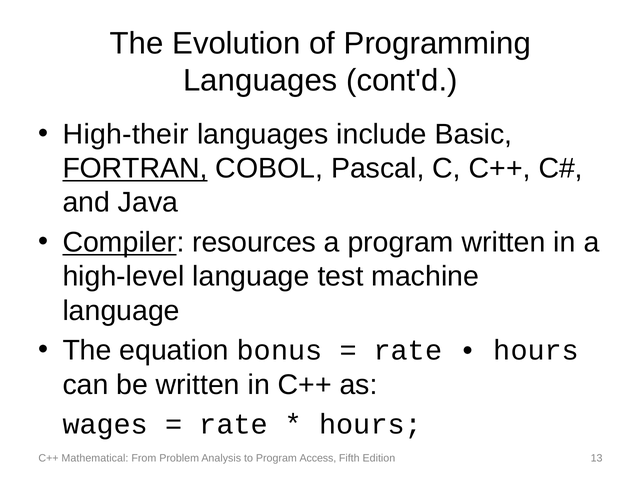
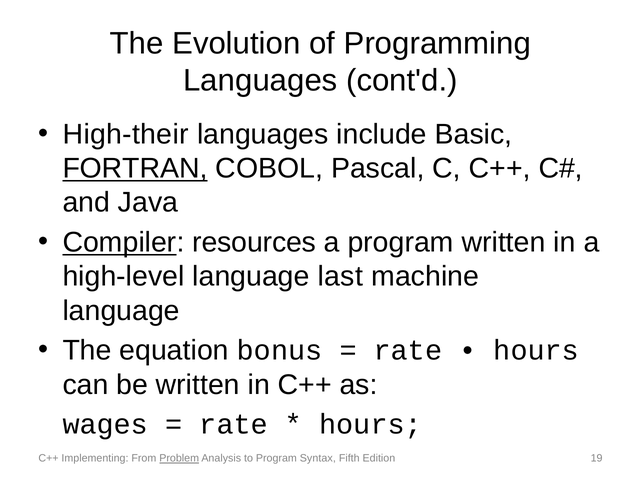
test: test -> last
Mathematical: Mathematical -> Implementing
Problem underline: none -> present
Access: Access -> Syntax
13: 13 -> 19
